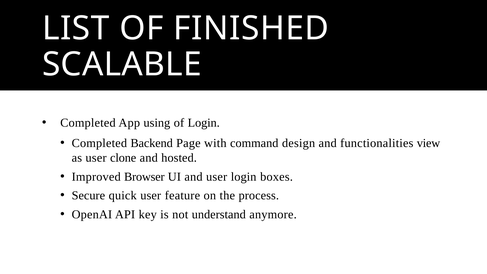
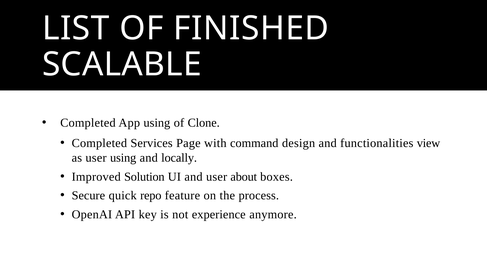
of Login: Login -> Clone
Backend: Backend -> Services
user clone: clone -> using
hosted: hosted -> locally
Browser: Browser -> Solution
user login: login -> about
quick user: user -> repo
understand: understand -> experience
